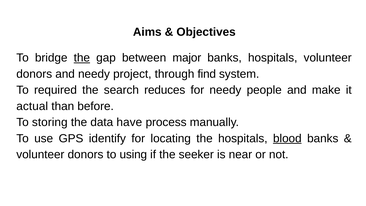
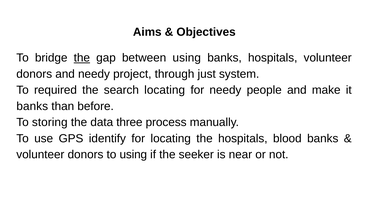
between major: major -> using
find: find -> just
search reduces: reduces -> locating
actual at (32, 106): actual -> banks
have: have -> three
blood underline: present -> none
